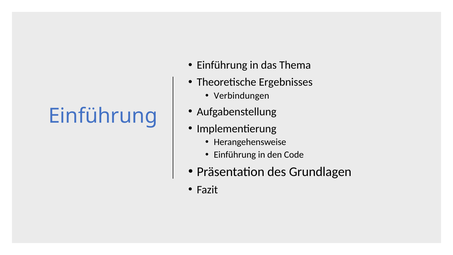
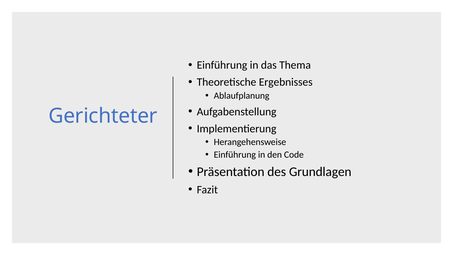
Verbindungen: Verbindungen -> Ablaufplanung
Einführung at (103, 116): Einführung -> Gerichteter
